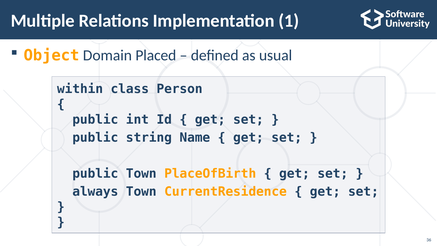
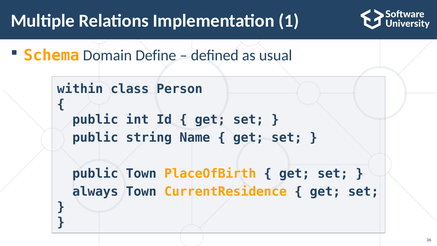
Object: Object -> Schema
Placed: Placed -> Define
